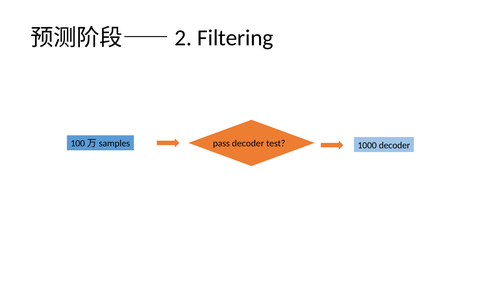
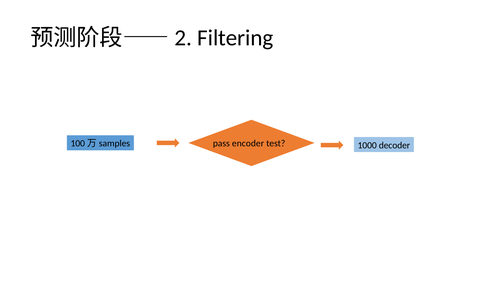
pass decoder: decoder -> encoder
